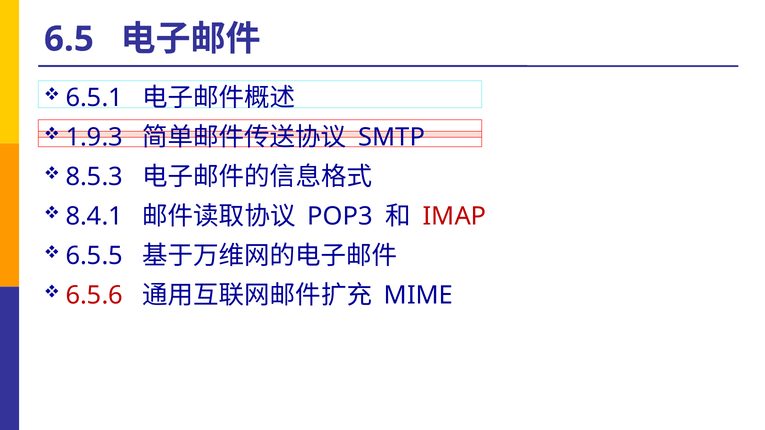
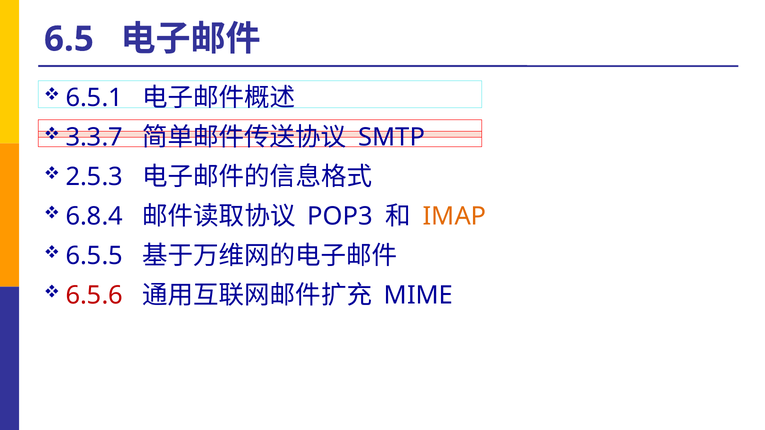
1.9.3: 1.9.3 -> 3.3.7
8.5.3: 8.5.3 -> 2.5.3
8.4.1: 8.4.1 -> 6.8.4
IMAP colour: red -> orange
